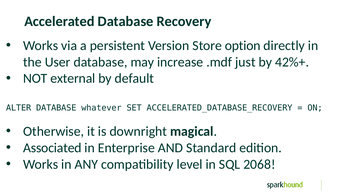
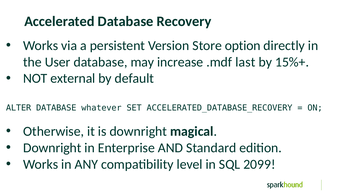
just: just -> last
42%+: 42%+ -> 15%+
Associated at (52, 148): Associated -> Downright
2068: 2068 -> 2099
